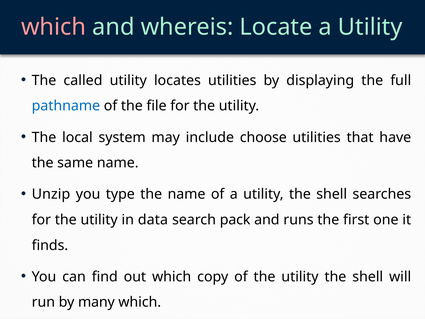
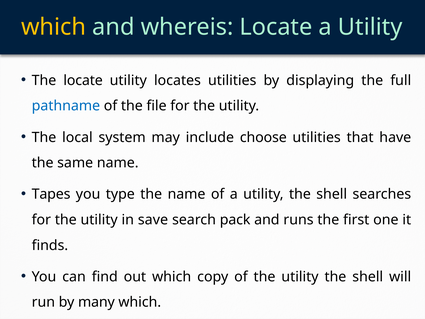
which at (54, 27) colour: pink -> yellow
The called: called -> locate
Unzip: Unzip -> Tapes
data: data -> save
